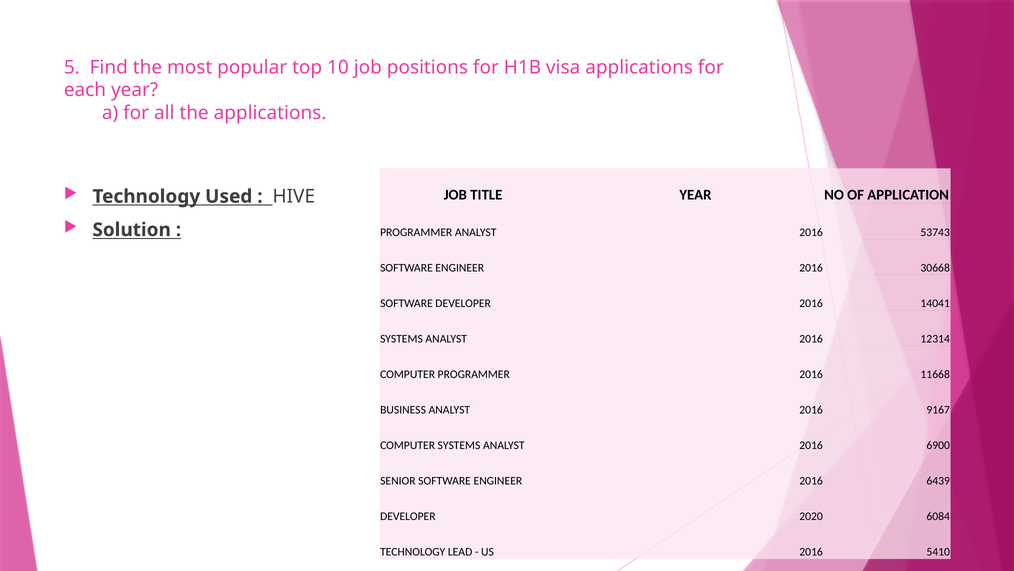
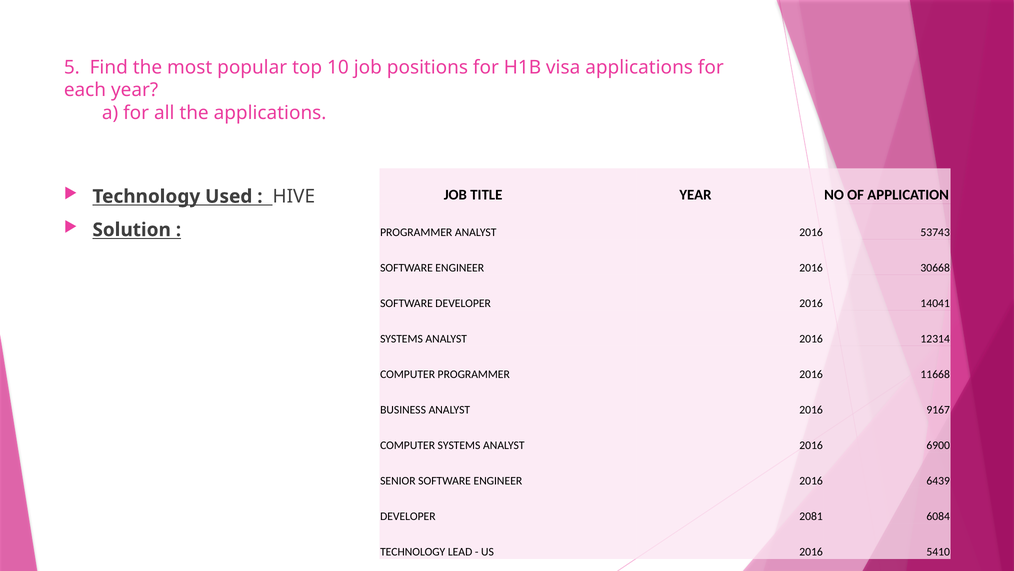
2020: 2020 -> 2081
